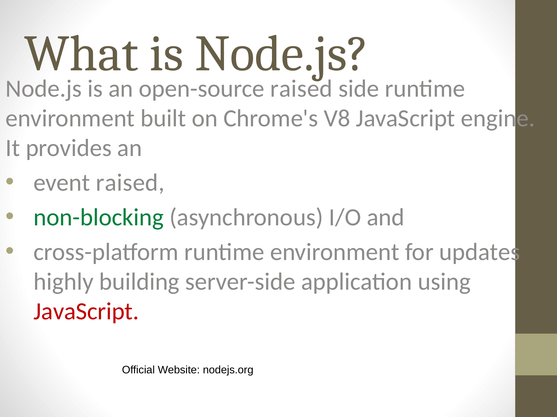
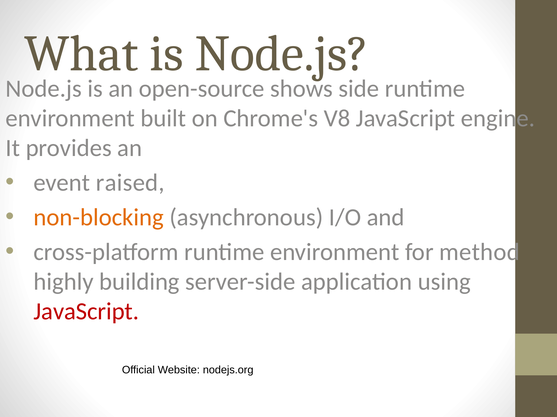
open-source raised: raised -> shows
non-blocking colour: green -> orange
updates: updates -> method
